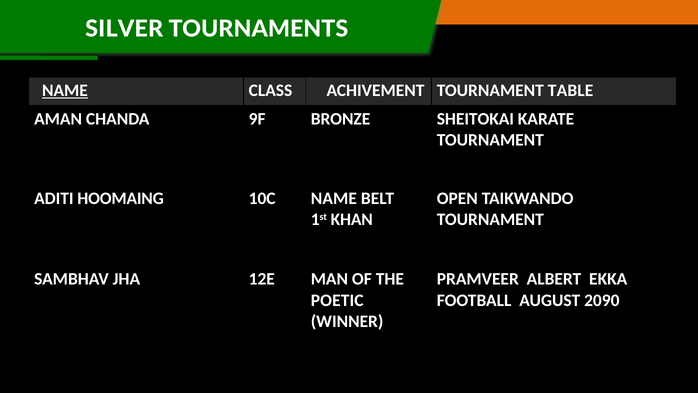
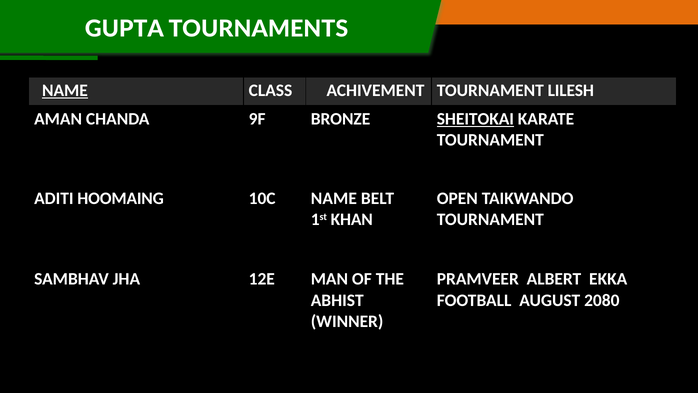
SILVER: SILVER -> GUPTA
TABLE: TABLE -> LILESH
SHEITOKAI underline: none -> present
POETIC: POETIC -> ABHIST
2090: 2090 -> 2080
